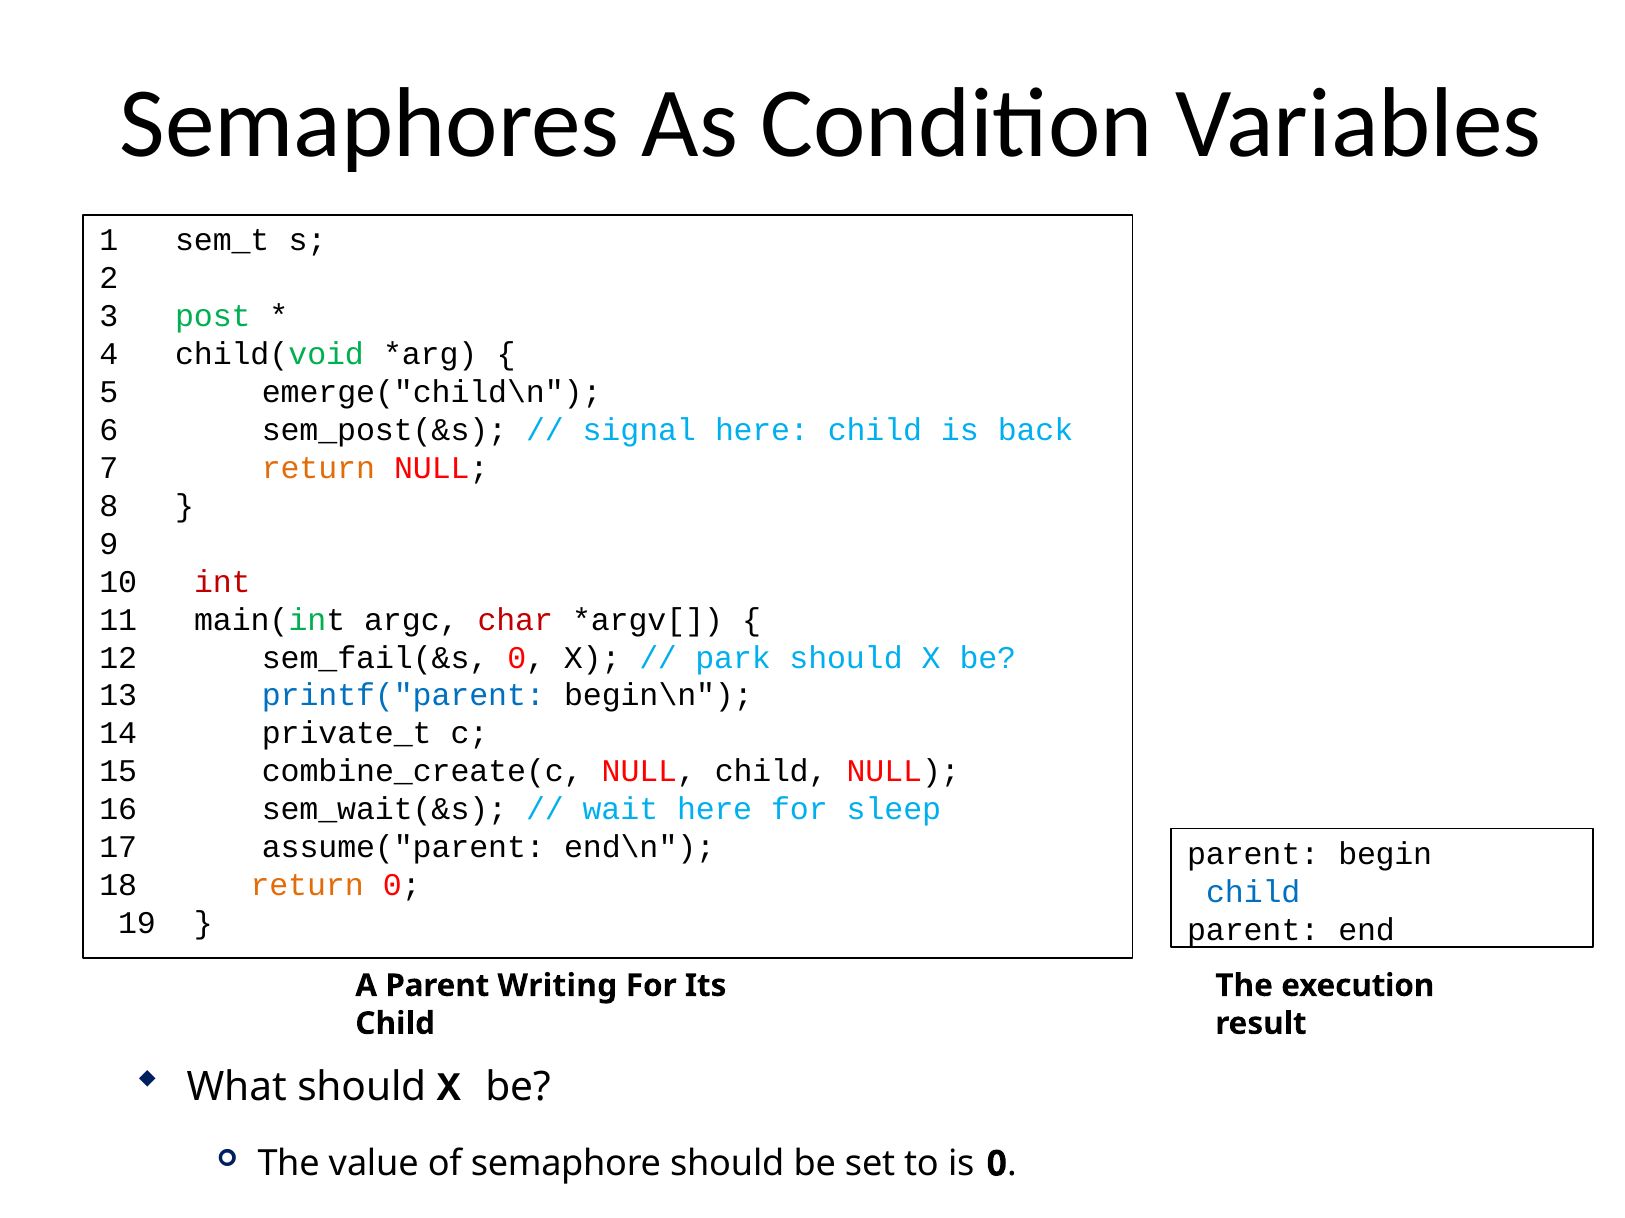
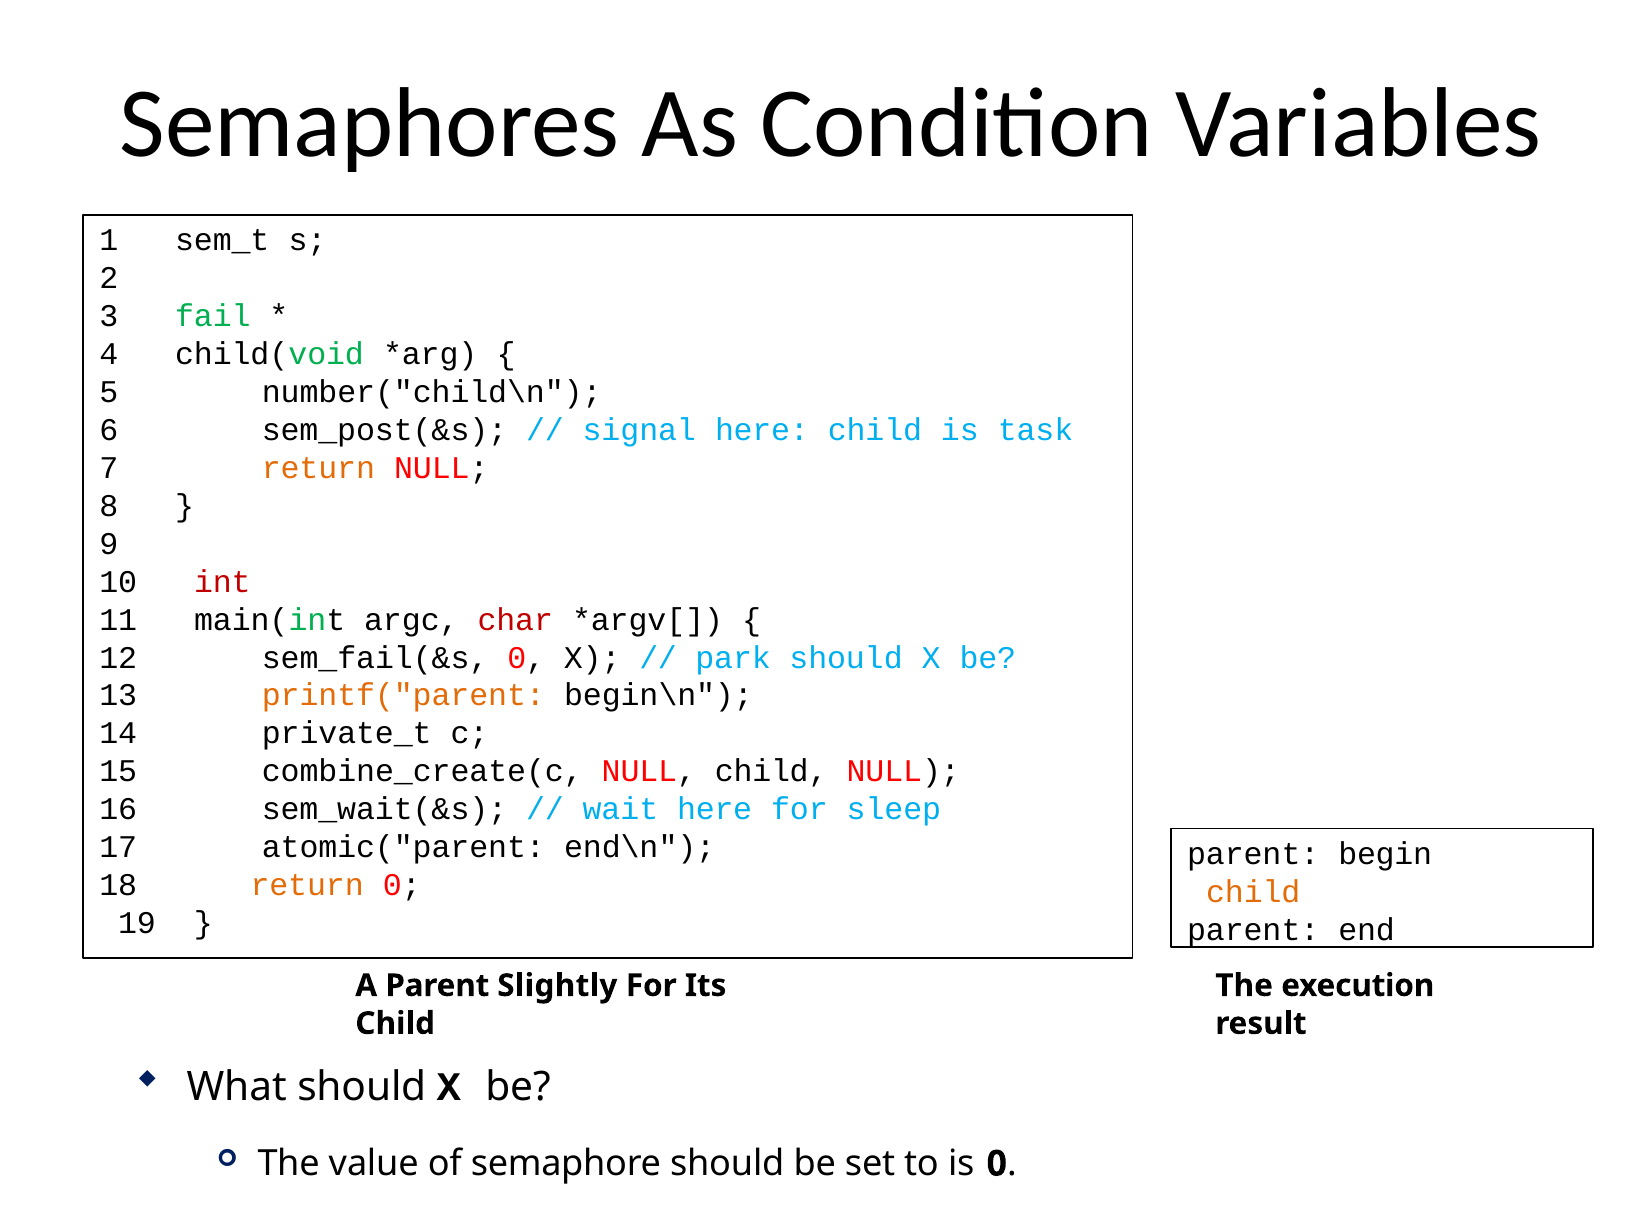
post: post -> fail
emerge("child\n: emerge("child\n -> number("child\n
back: back -> task
printf("parent colour: blue -> orange
assume("parent: assume("parent -> atomic("parent
child at (1253, 893) colour: blue -> orange
Writing: Writing -> Slightly
